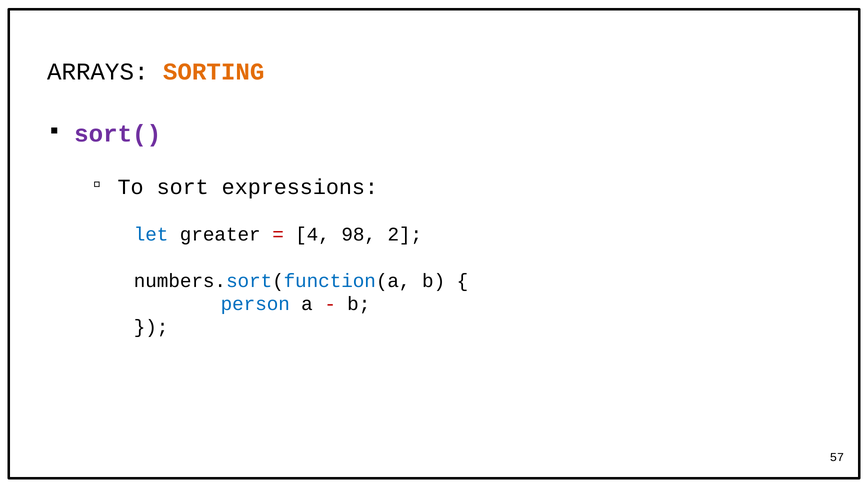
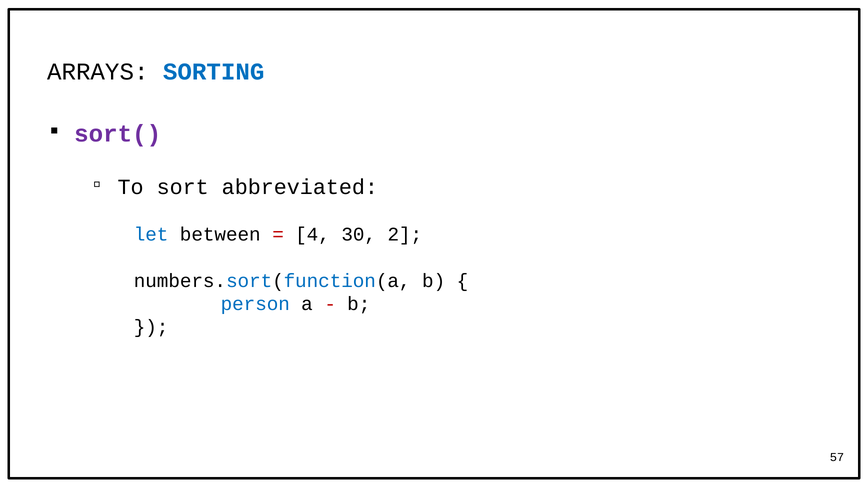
SORTING colour: orange -> blue
expressions: expressions -> abbreviated
greater: greater -> between
98: 98 -> 30
